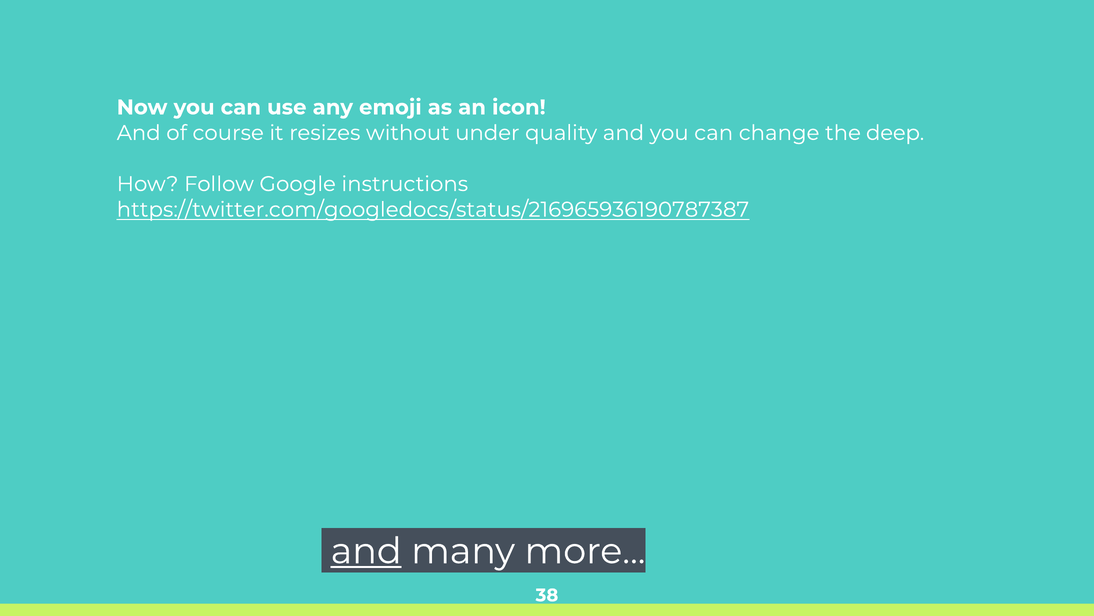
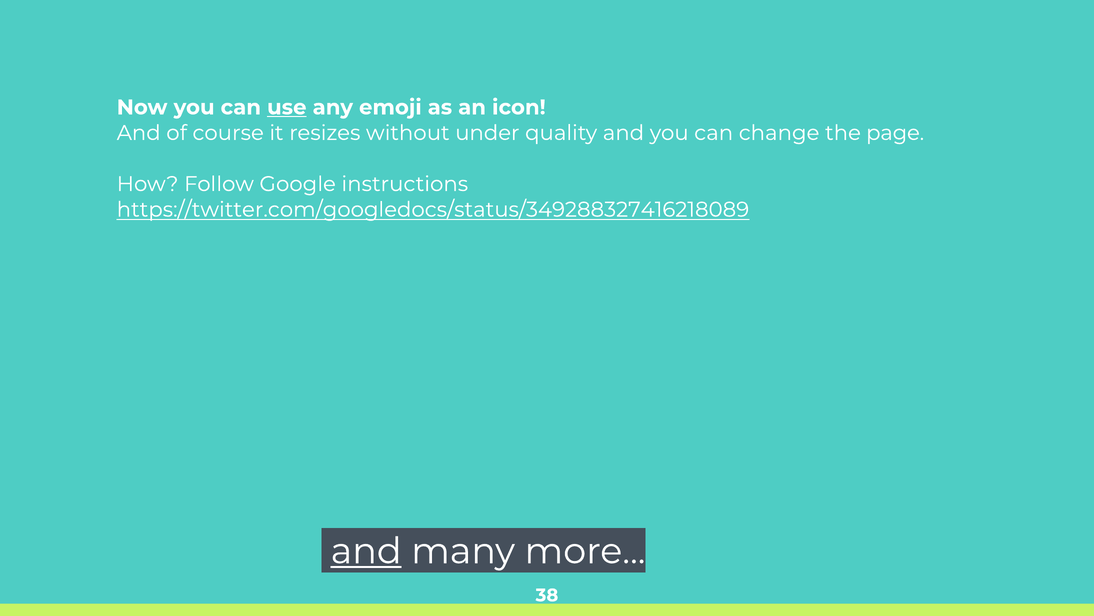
use underline: none -> present
deep: deep -> page
https://twitter.com/googledocs/status/216965936190787387: https://twitter.com/googledocs/status/216965936190787387 -> https://twitter.com/googledocs/status/349288327416218089
